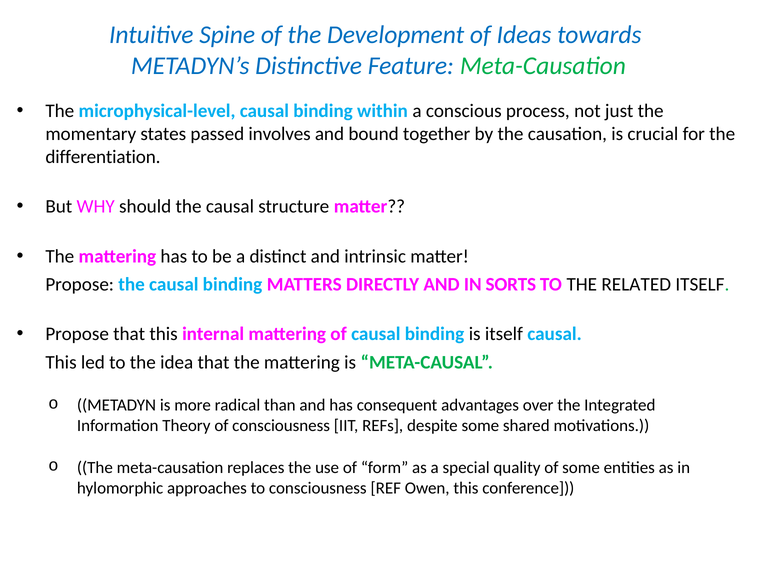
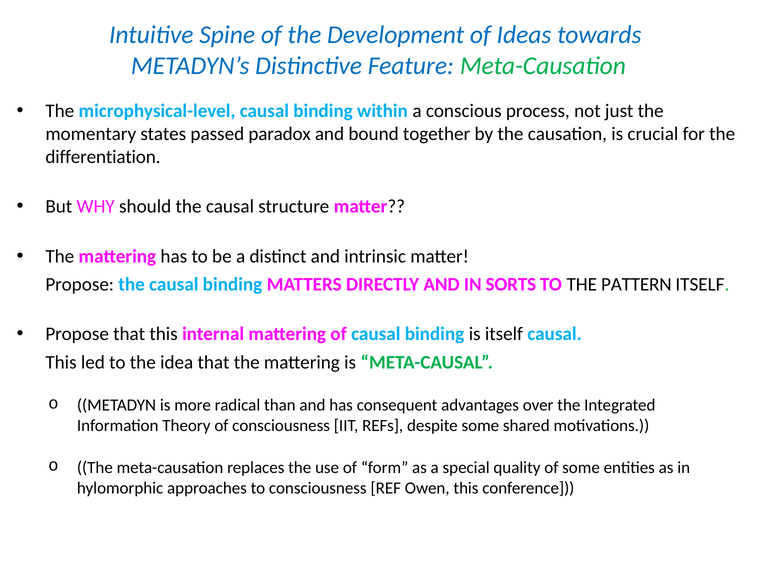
involves: involves -> paradox
RELATED: RELATED -> PATTERN
